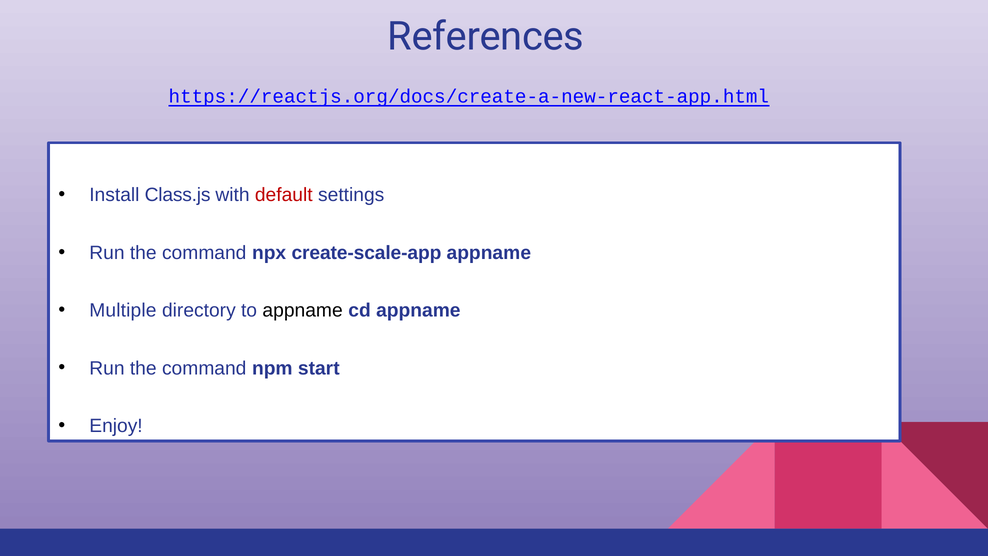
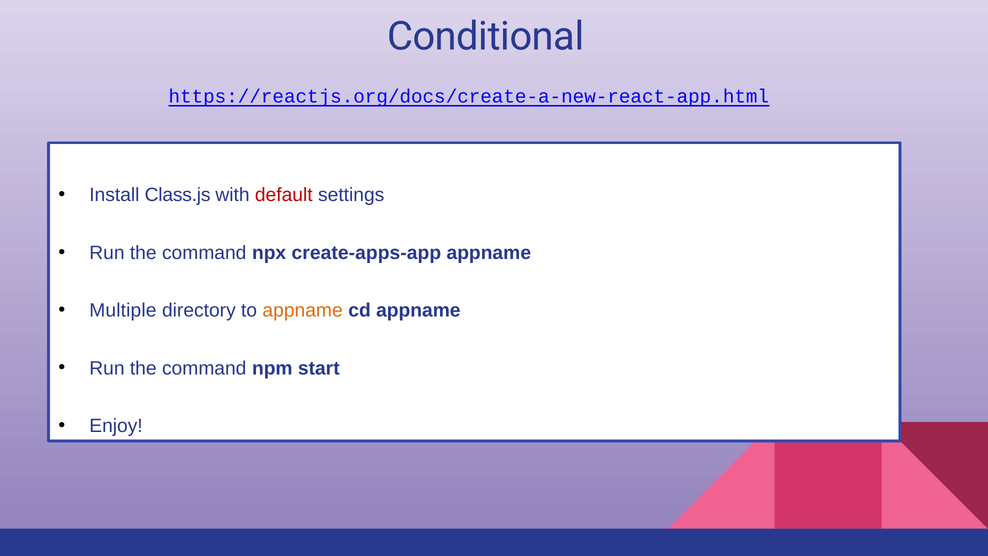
References: References -> Conditional
create-scale-app: create-scale-app -> create-apps-app
appname at (303, 310) colour: black -> orange
